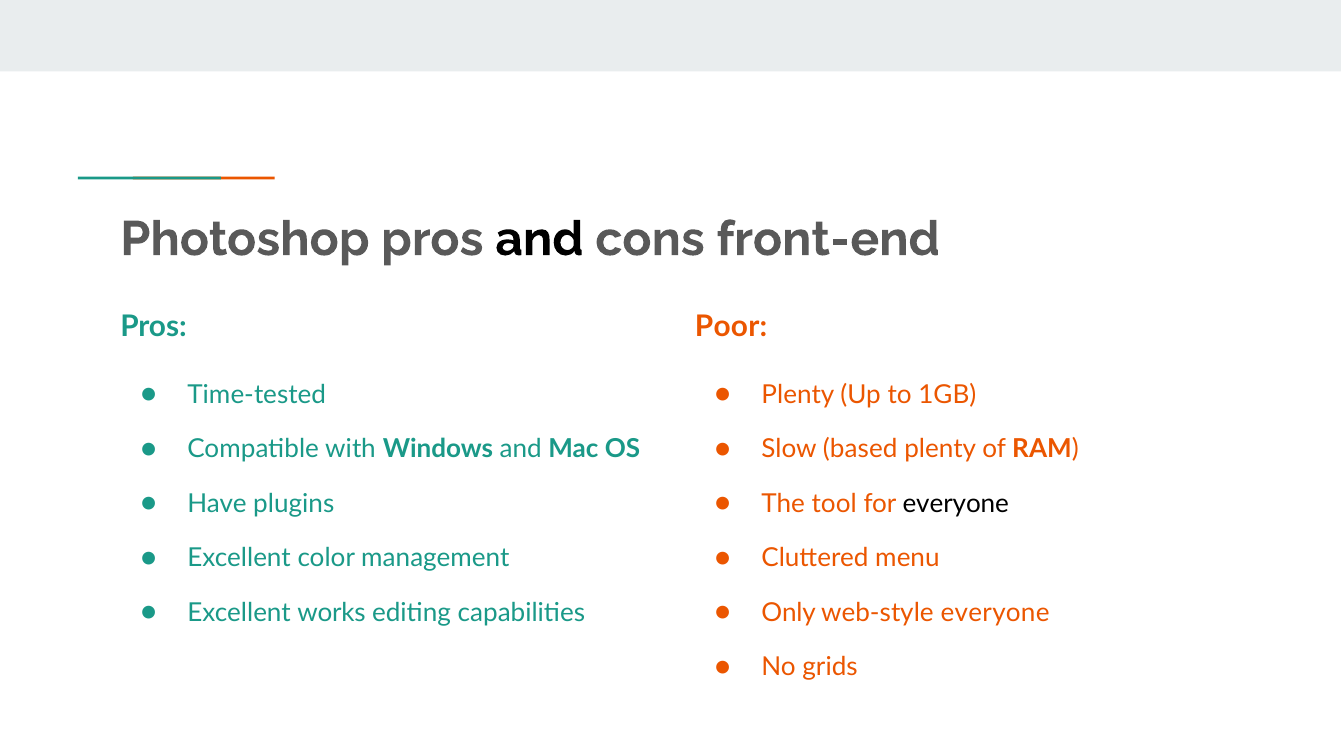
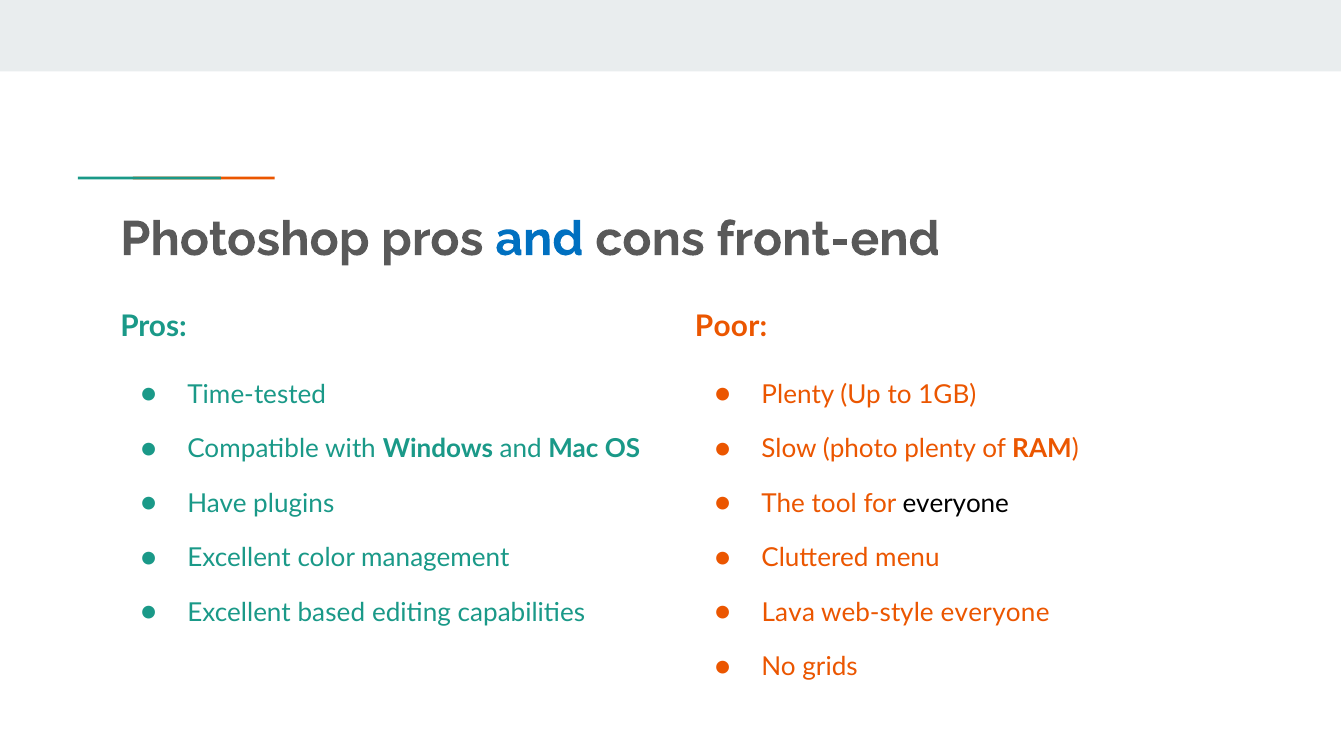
and at (539, 239) colour: black -> blue
based: based -> photo
works: works -> based
Only: Only -> Lava
